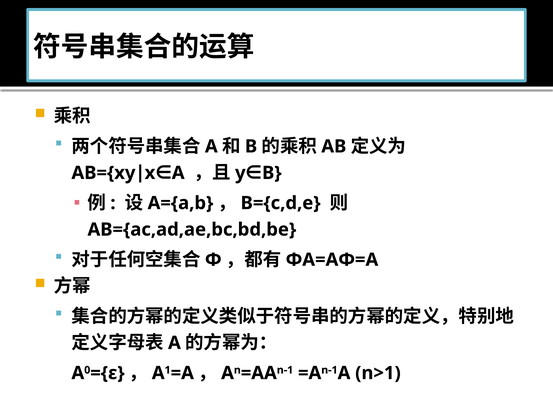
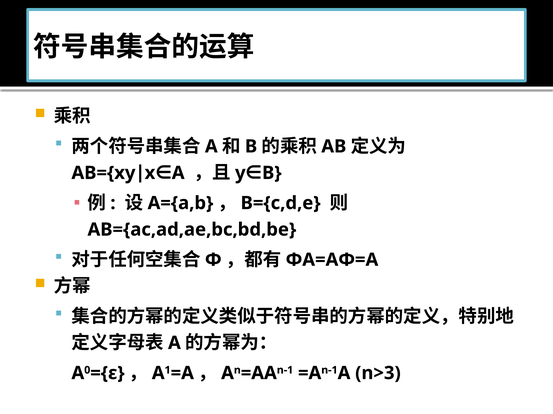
n>1: n>1 -> n>3
